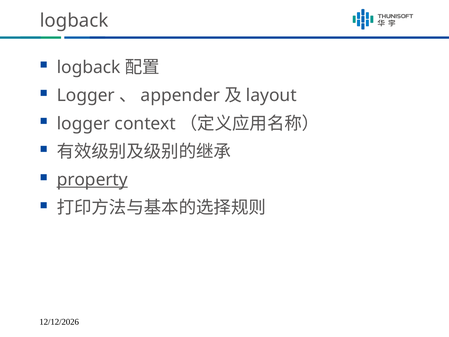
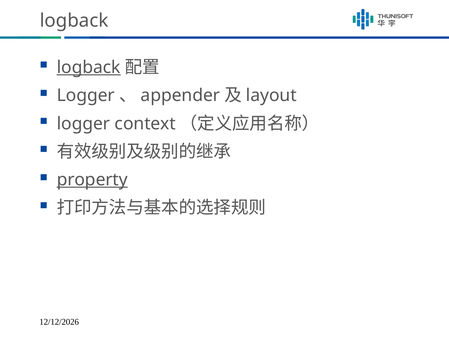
logback at (89, 67) underline: none -> present
